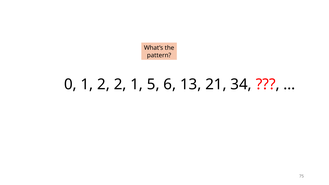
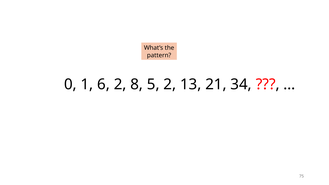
1 2: 2 -> 6
2 1: 1 -> 8
5 6: 6 -> 2
